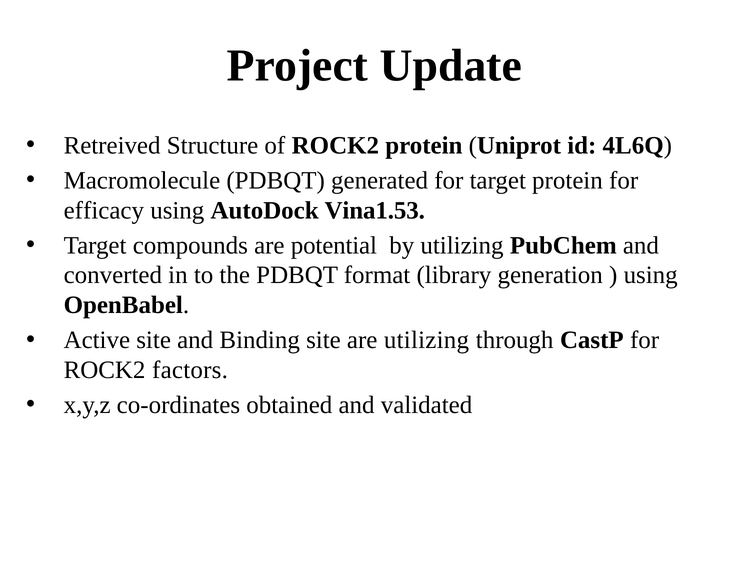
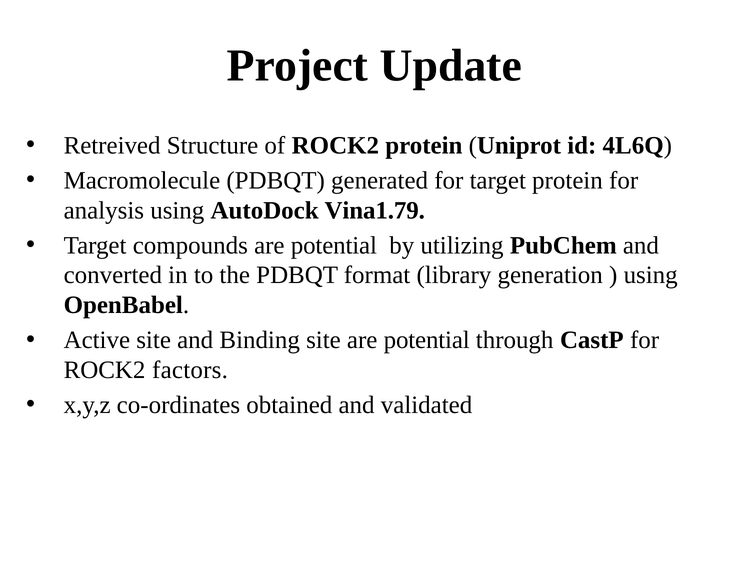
efficacy: efficacy -> analysis
Vina1.53: Vina1.53 -> Vina1.79
site are utilizing: utilizing -> potential
